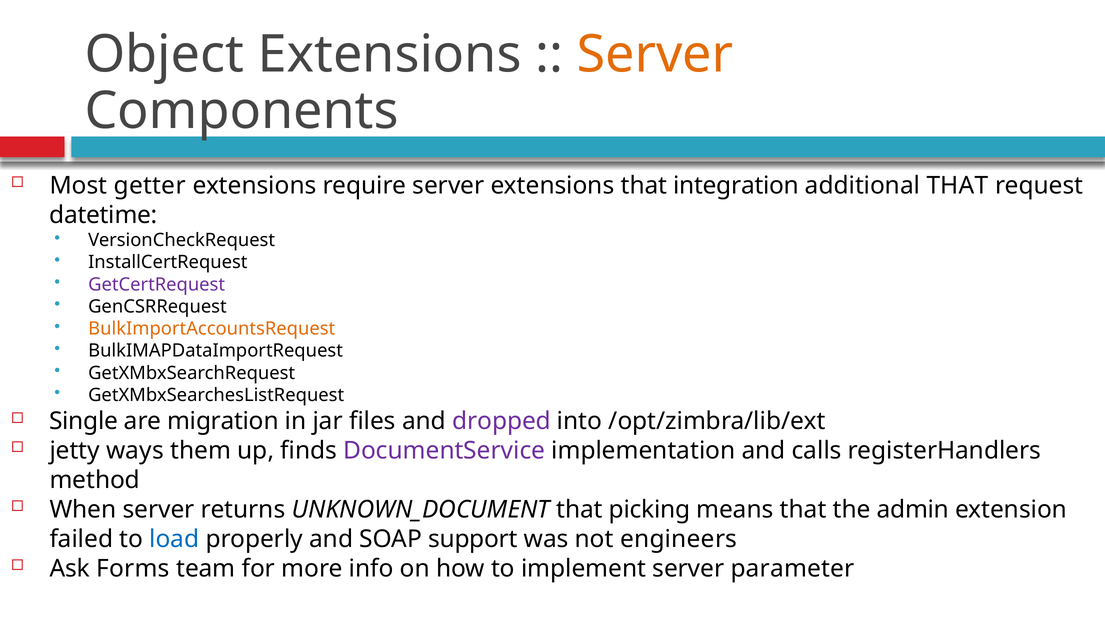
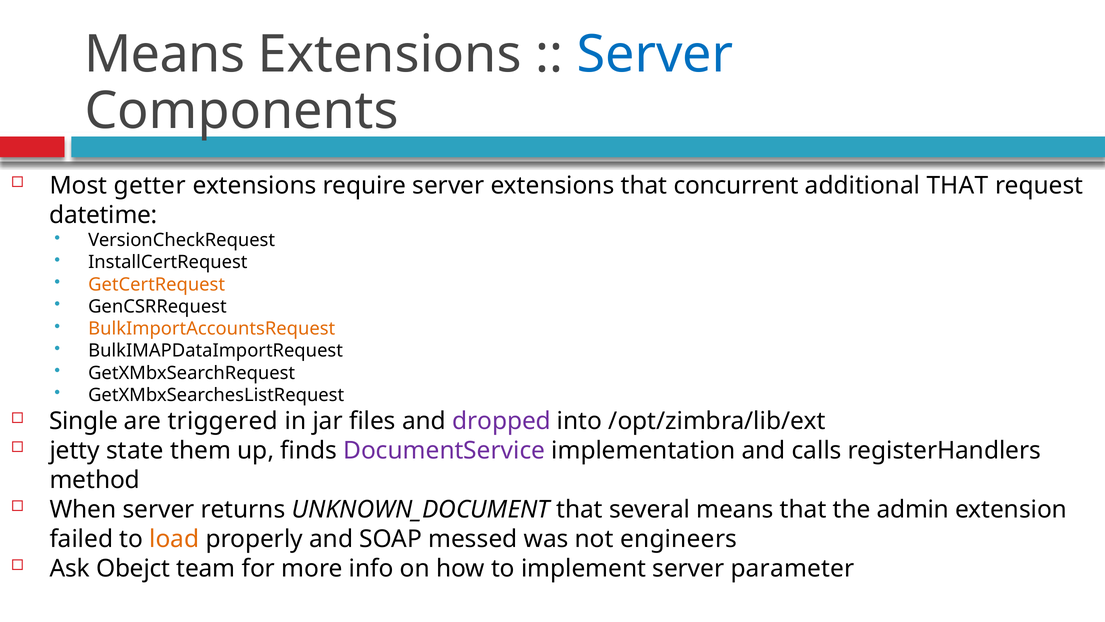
Object at (164, 55): Object -> Means
Server at (655, 55) colour: orange -> blue
integration: integration -> concurrent
GetCertRequest colour: purple -> orange
migration: migration -> triggered
ways: ways -> state
picking: picking -> several
load colour: blue -> orange
support: support -> messed
Forms: Forms -> Obejct
